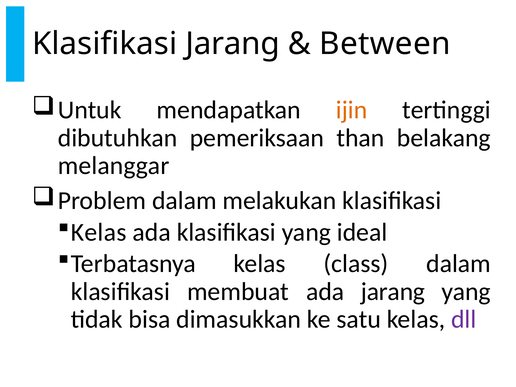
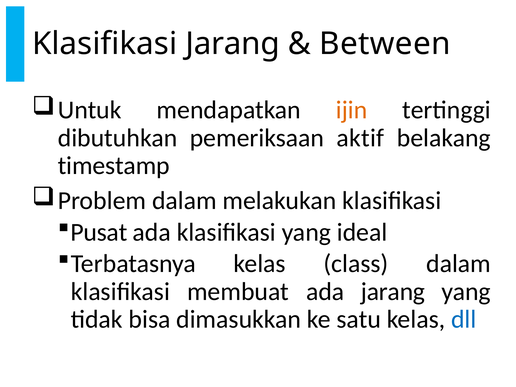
than: than -> aktif
melanggar: melanggar -> timestamp
Kelas at (99, 232): Kelas -> Pusat
dll colour: purple -> blue
